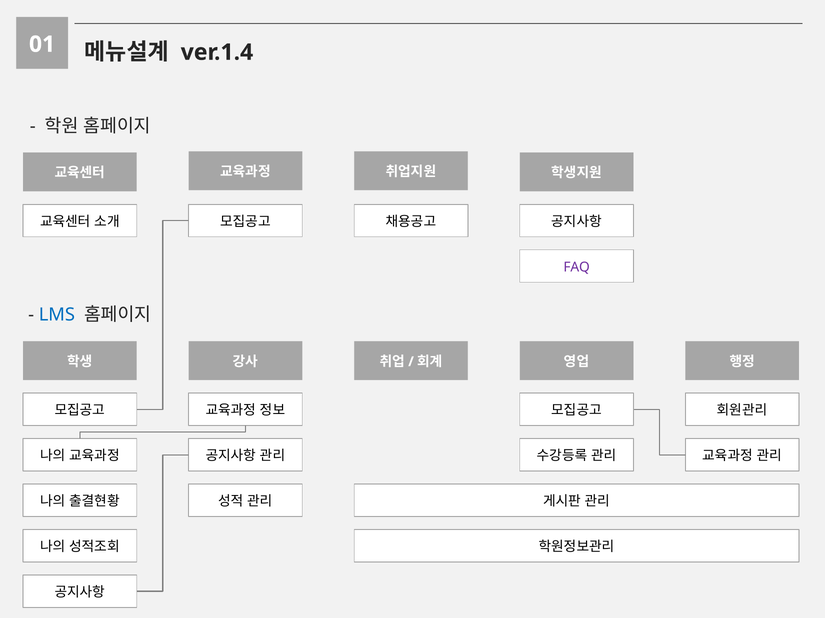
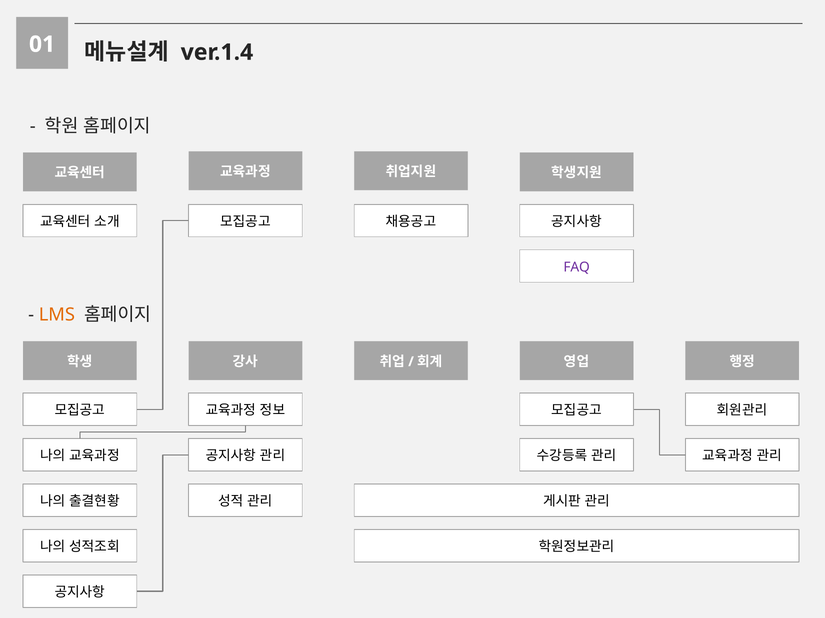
LMS colour: blue -> orange
